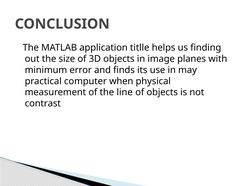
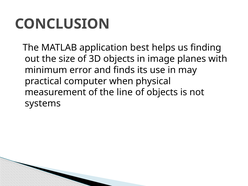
titlle: titlle -> best
contrast: contrast -> systems
